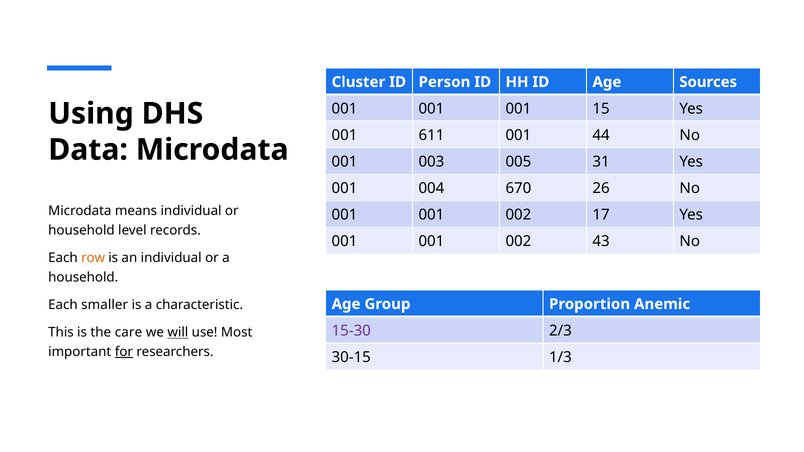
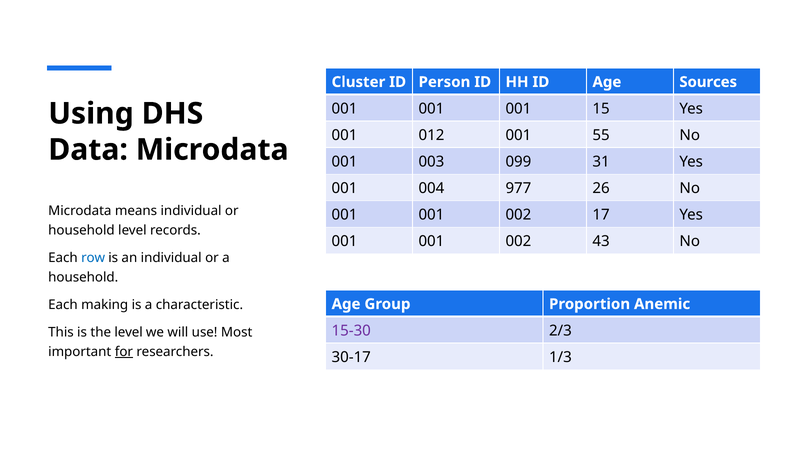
611: 611 -> 012
44: 44 -> 55
005: 005 -> 099
670: 670 -> 977
row colour: orange -> blue
smaller: smaller -> making
the care: care -> level
will underline: present -> none
30-15: 30-15 -> 30-17
